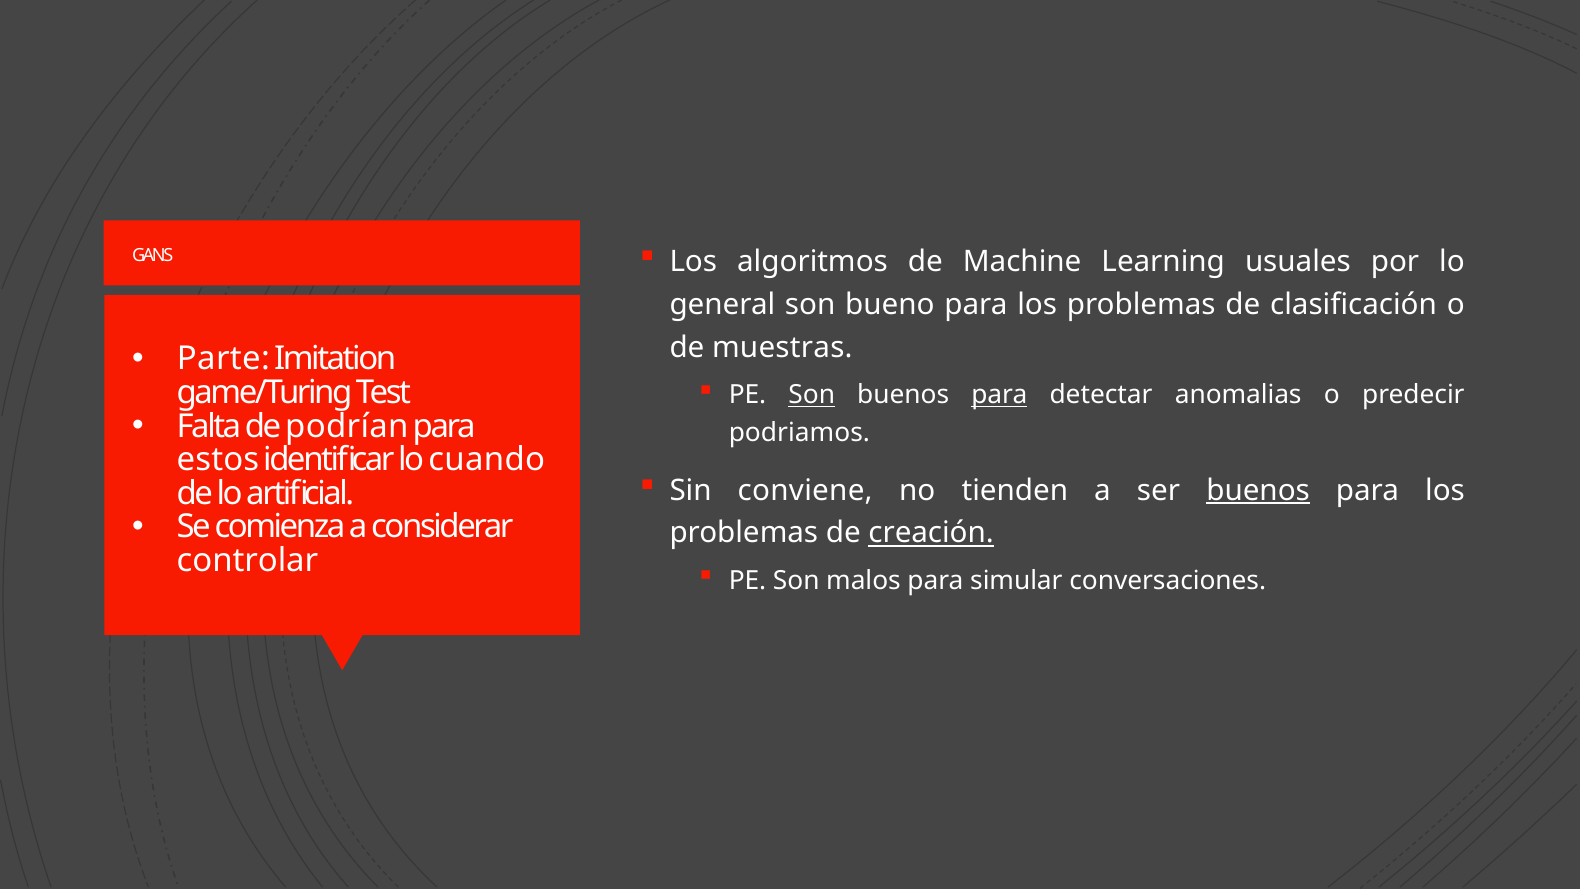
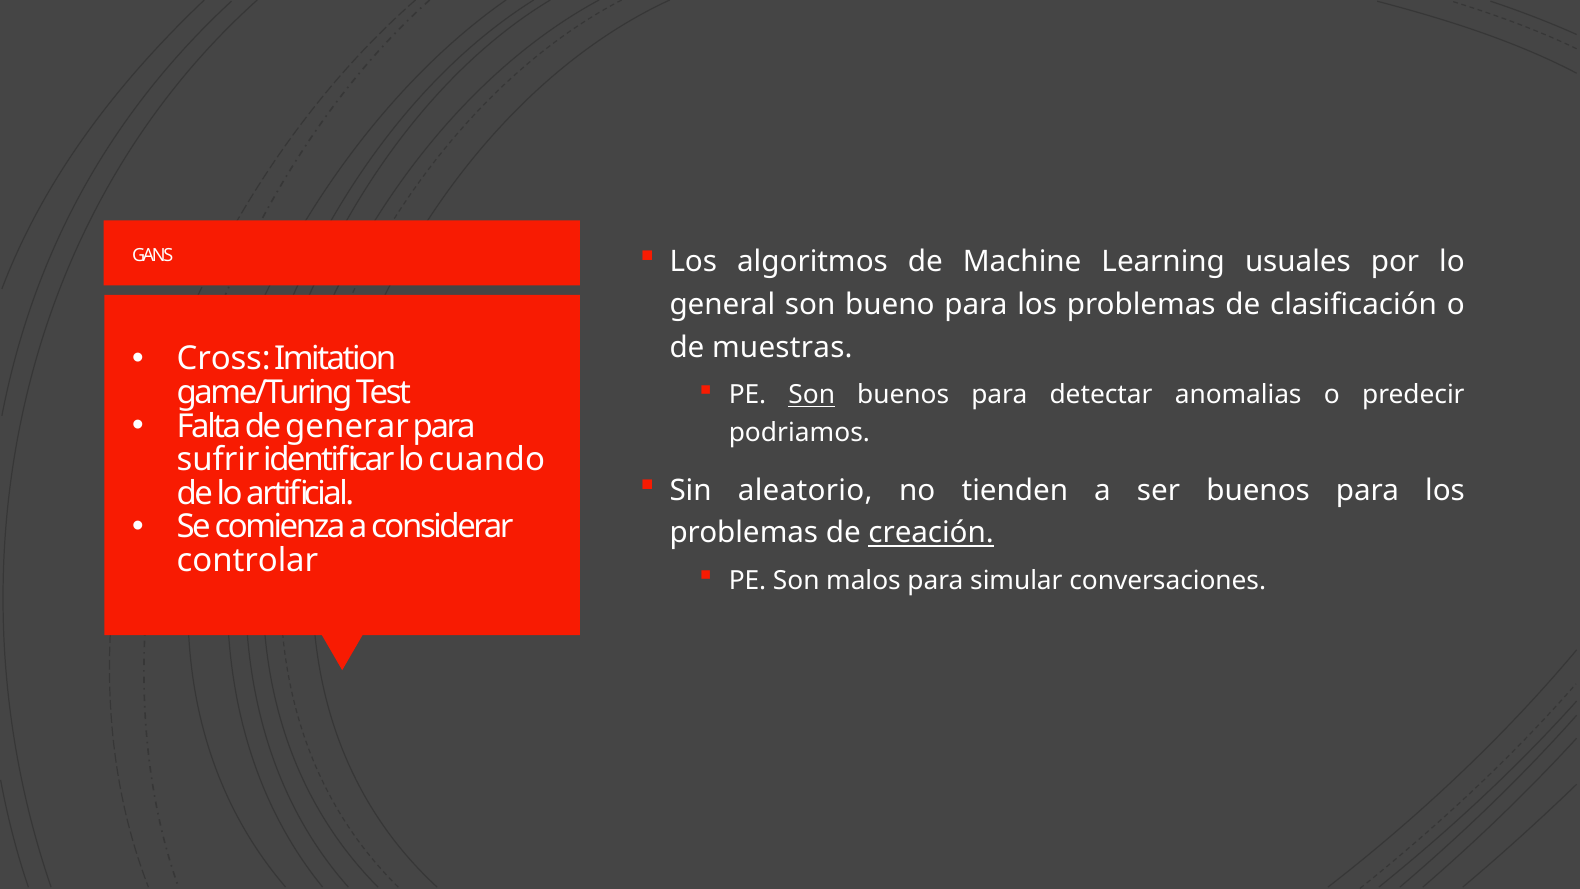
Parte: Parte -> Cross
para at (999, 395) underline: present -> none
podrían: podrían -> generar
estos: estos -> sufrir
conviene: conviene -> aleatorio
buenos at (1258, 490) underline: present -> none
